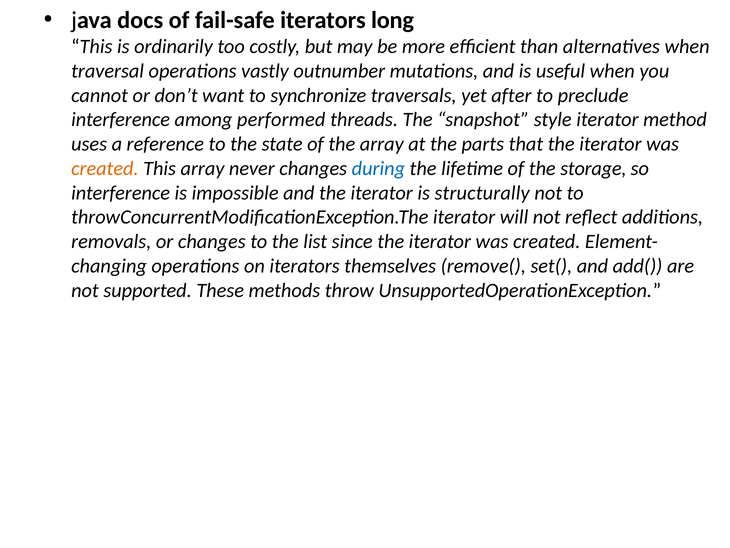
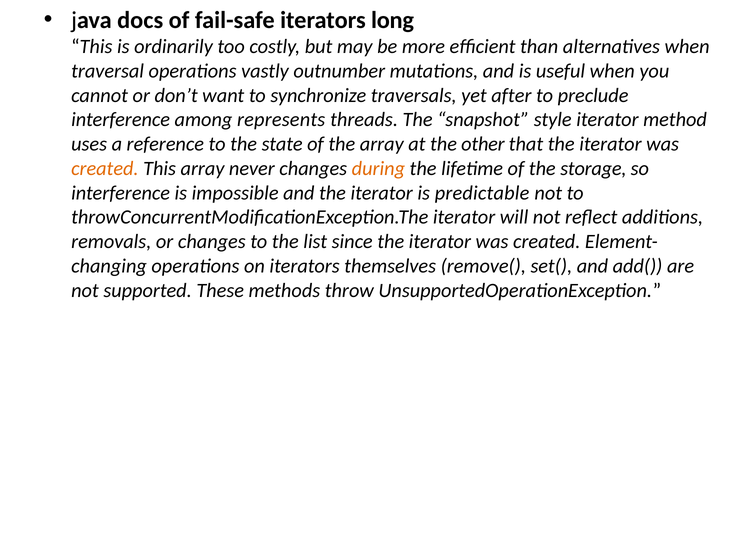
performed: performed -> represents
parts: parts -> other
during colour: blue -> orange
structurally: structurally -> predictable
